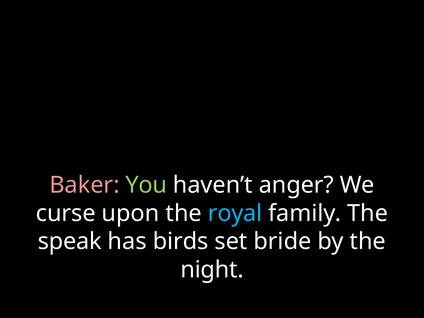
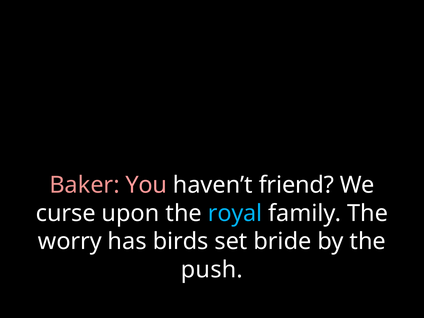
You colour: light green -> pink
anger: anger -> friend
speak: speak -> worry
night: night -> push
